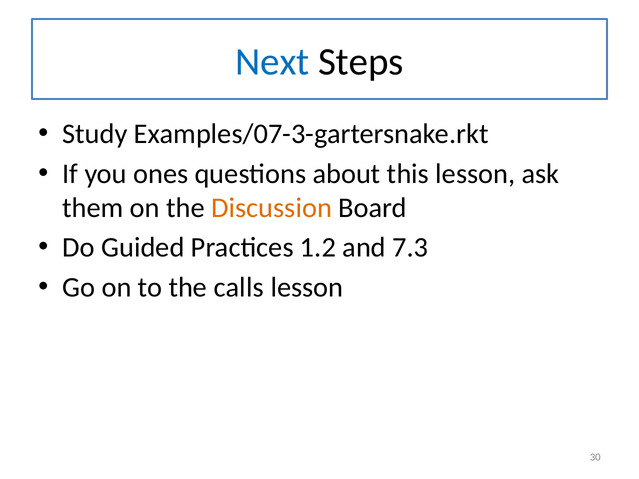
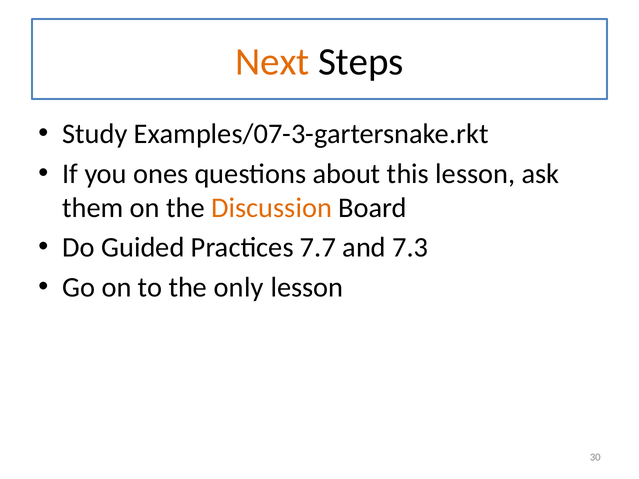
Next colour: blue -> orange
1.2: 1.2 -> 7.7
calls: calls -> only
